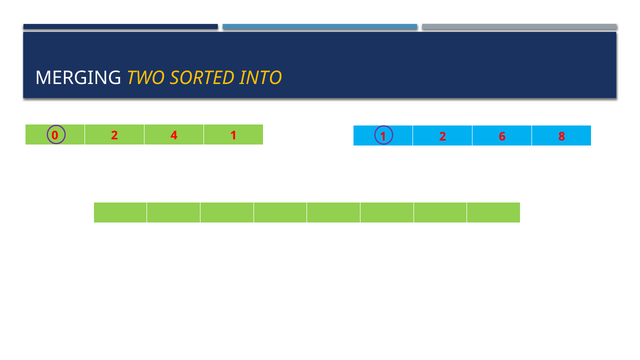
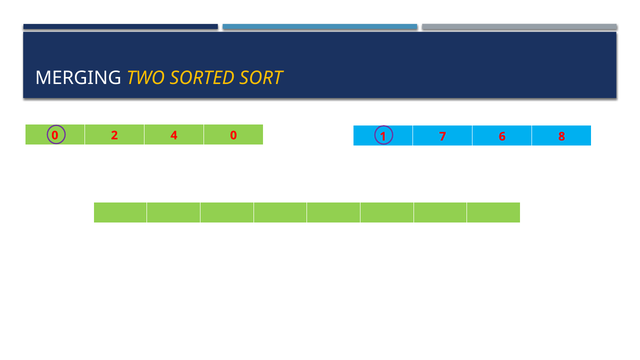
INTO: INTO -> SORT
4 1: 1 -> 0
1 2: 2 -> 7
